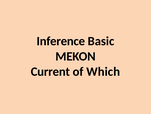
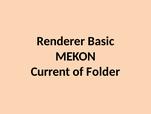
Inference: Inference -> Renderer
Which: Which -> Folder
